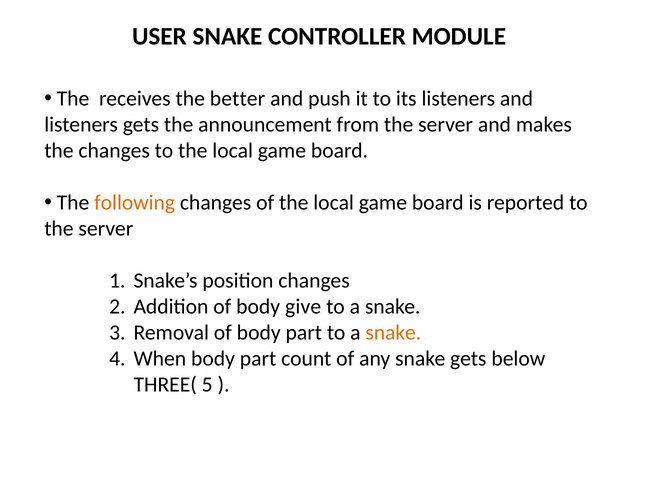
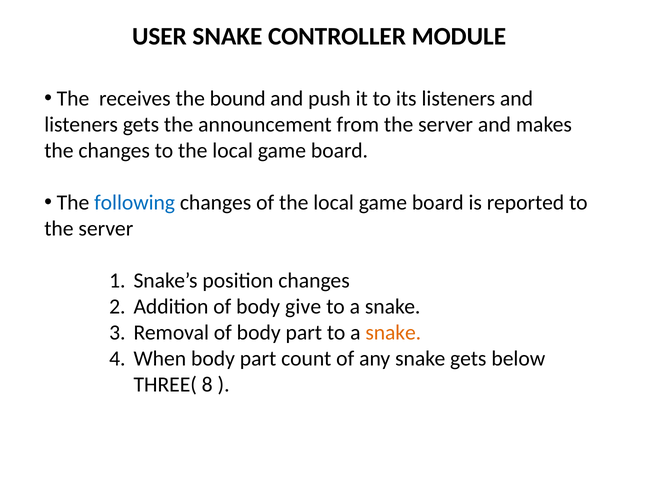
better: better -> bound
following colour: orange -> blue
5: 5 -> 8
